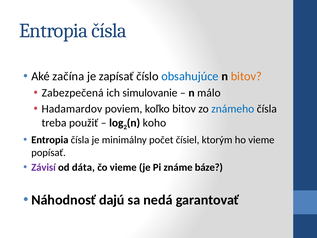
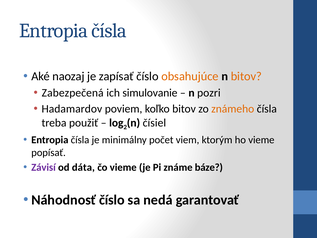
začína: začína -> naozaj
obsahujúce colour: blue -> orange
málo: málo -> pozri
známeho colour: blue -> orange
koho: koho -> čísiel
čísiel: čísiel -> viem
Náhodnosť dajú: dajú -> číslo
